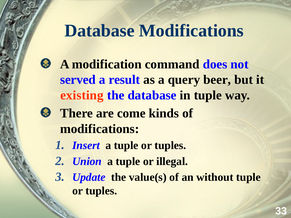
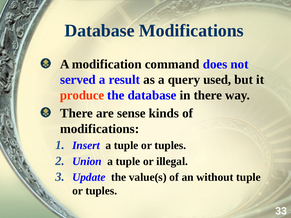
beer: beer -> used
existing: existing -> produce
in tuple: tuple -> there
come: come -> sense
